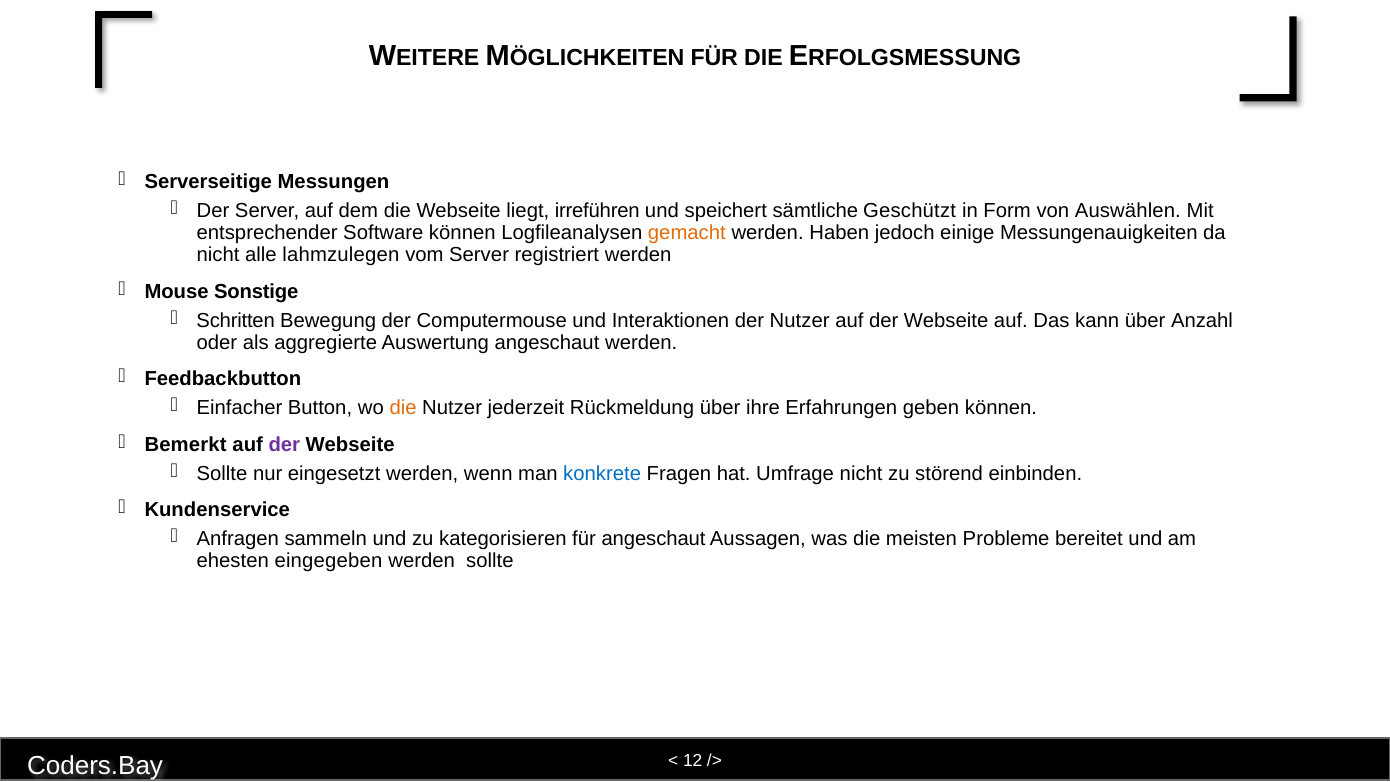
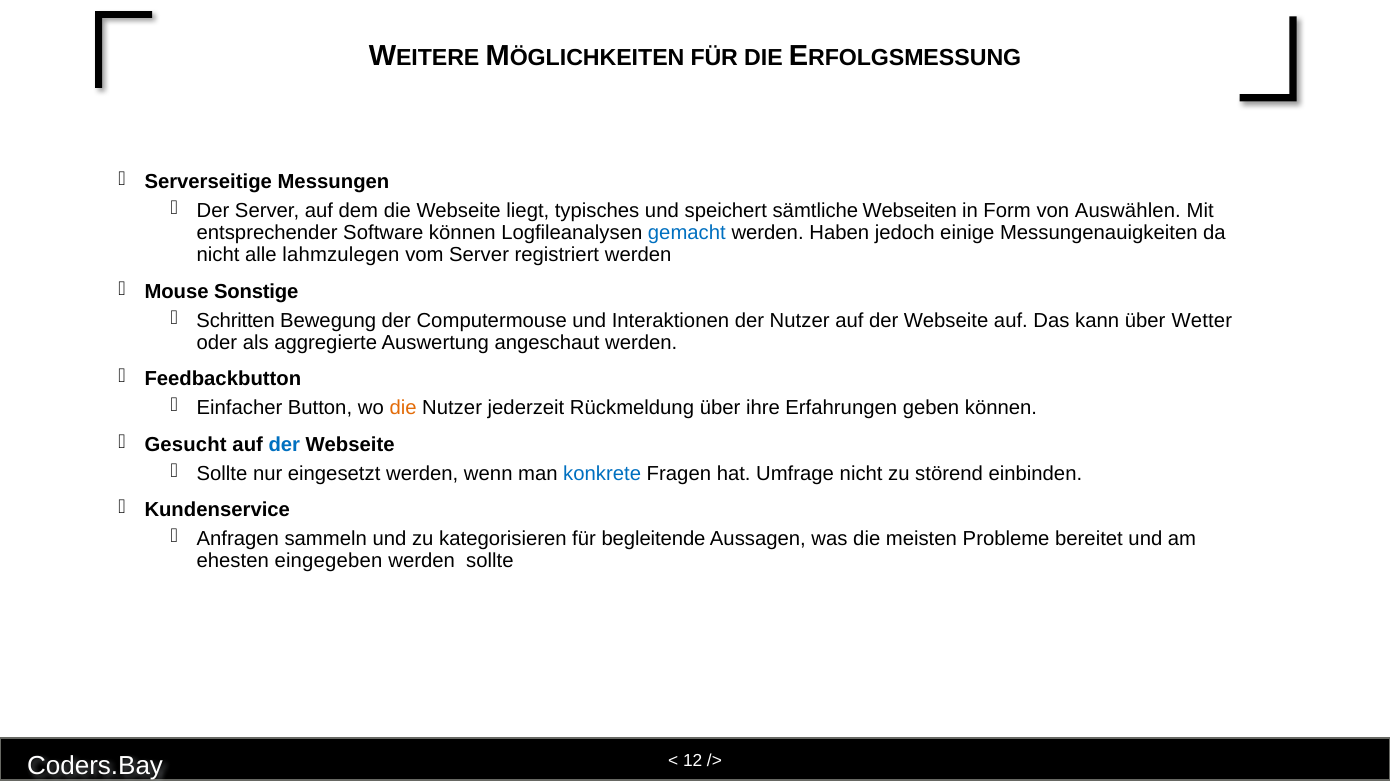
irreführen: irreführen -> typisches
Geschützt: Geschützt -> Webseiten
gemacht colour: orange -> blue
Anzahl: Anzahl -> Wetter
Bemerkt: Bemerkt -> Gesucht
der at (284, 444) colour: purple -> blue
für angeschaut: angeschaut -> begleitende
